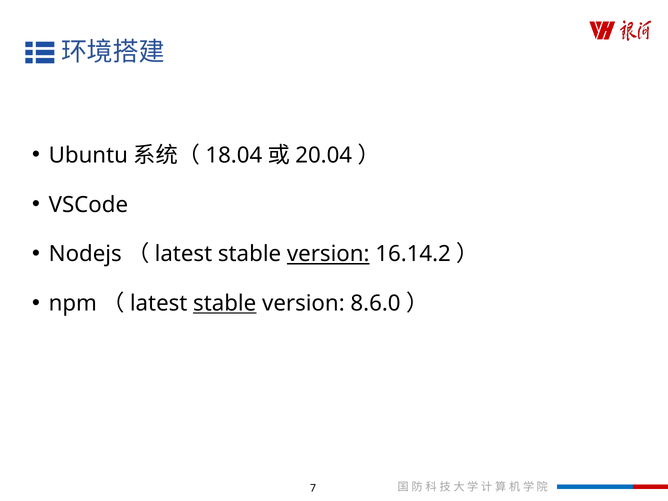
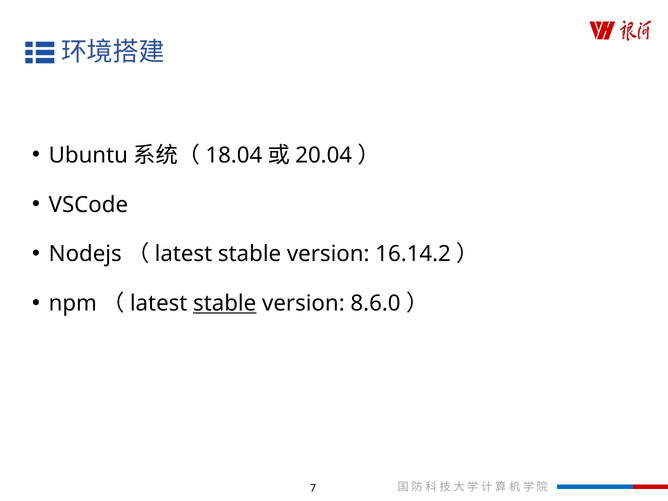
version at (328, 254) underline: present -> none
